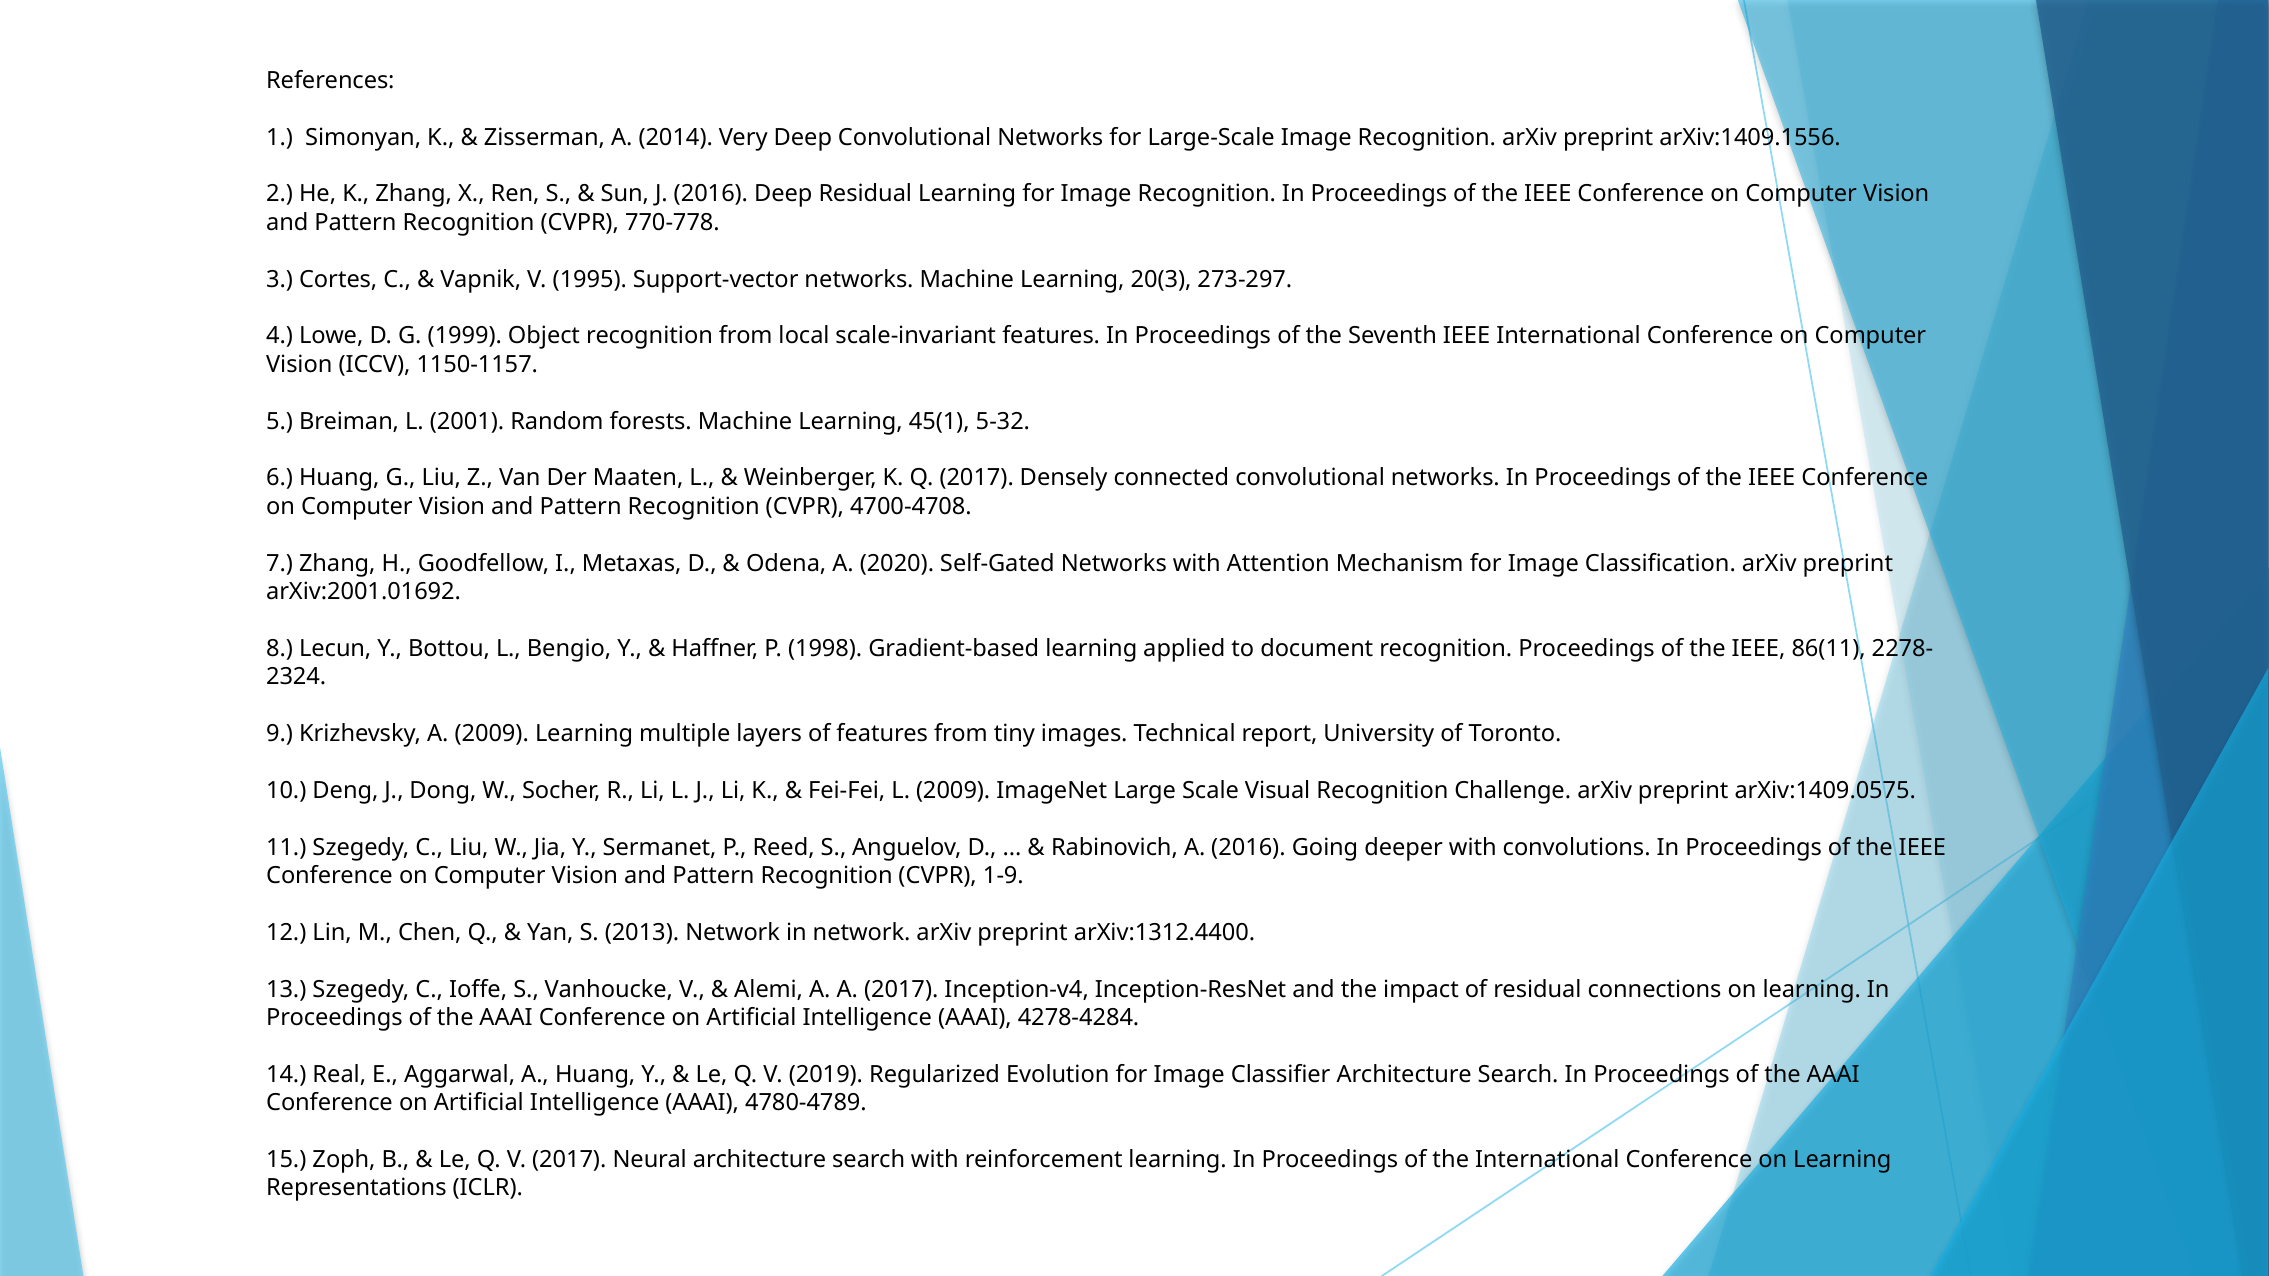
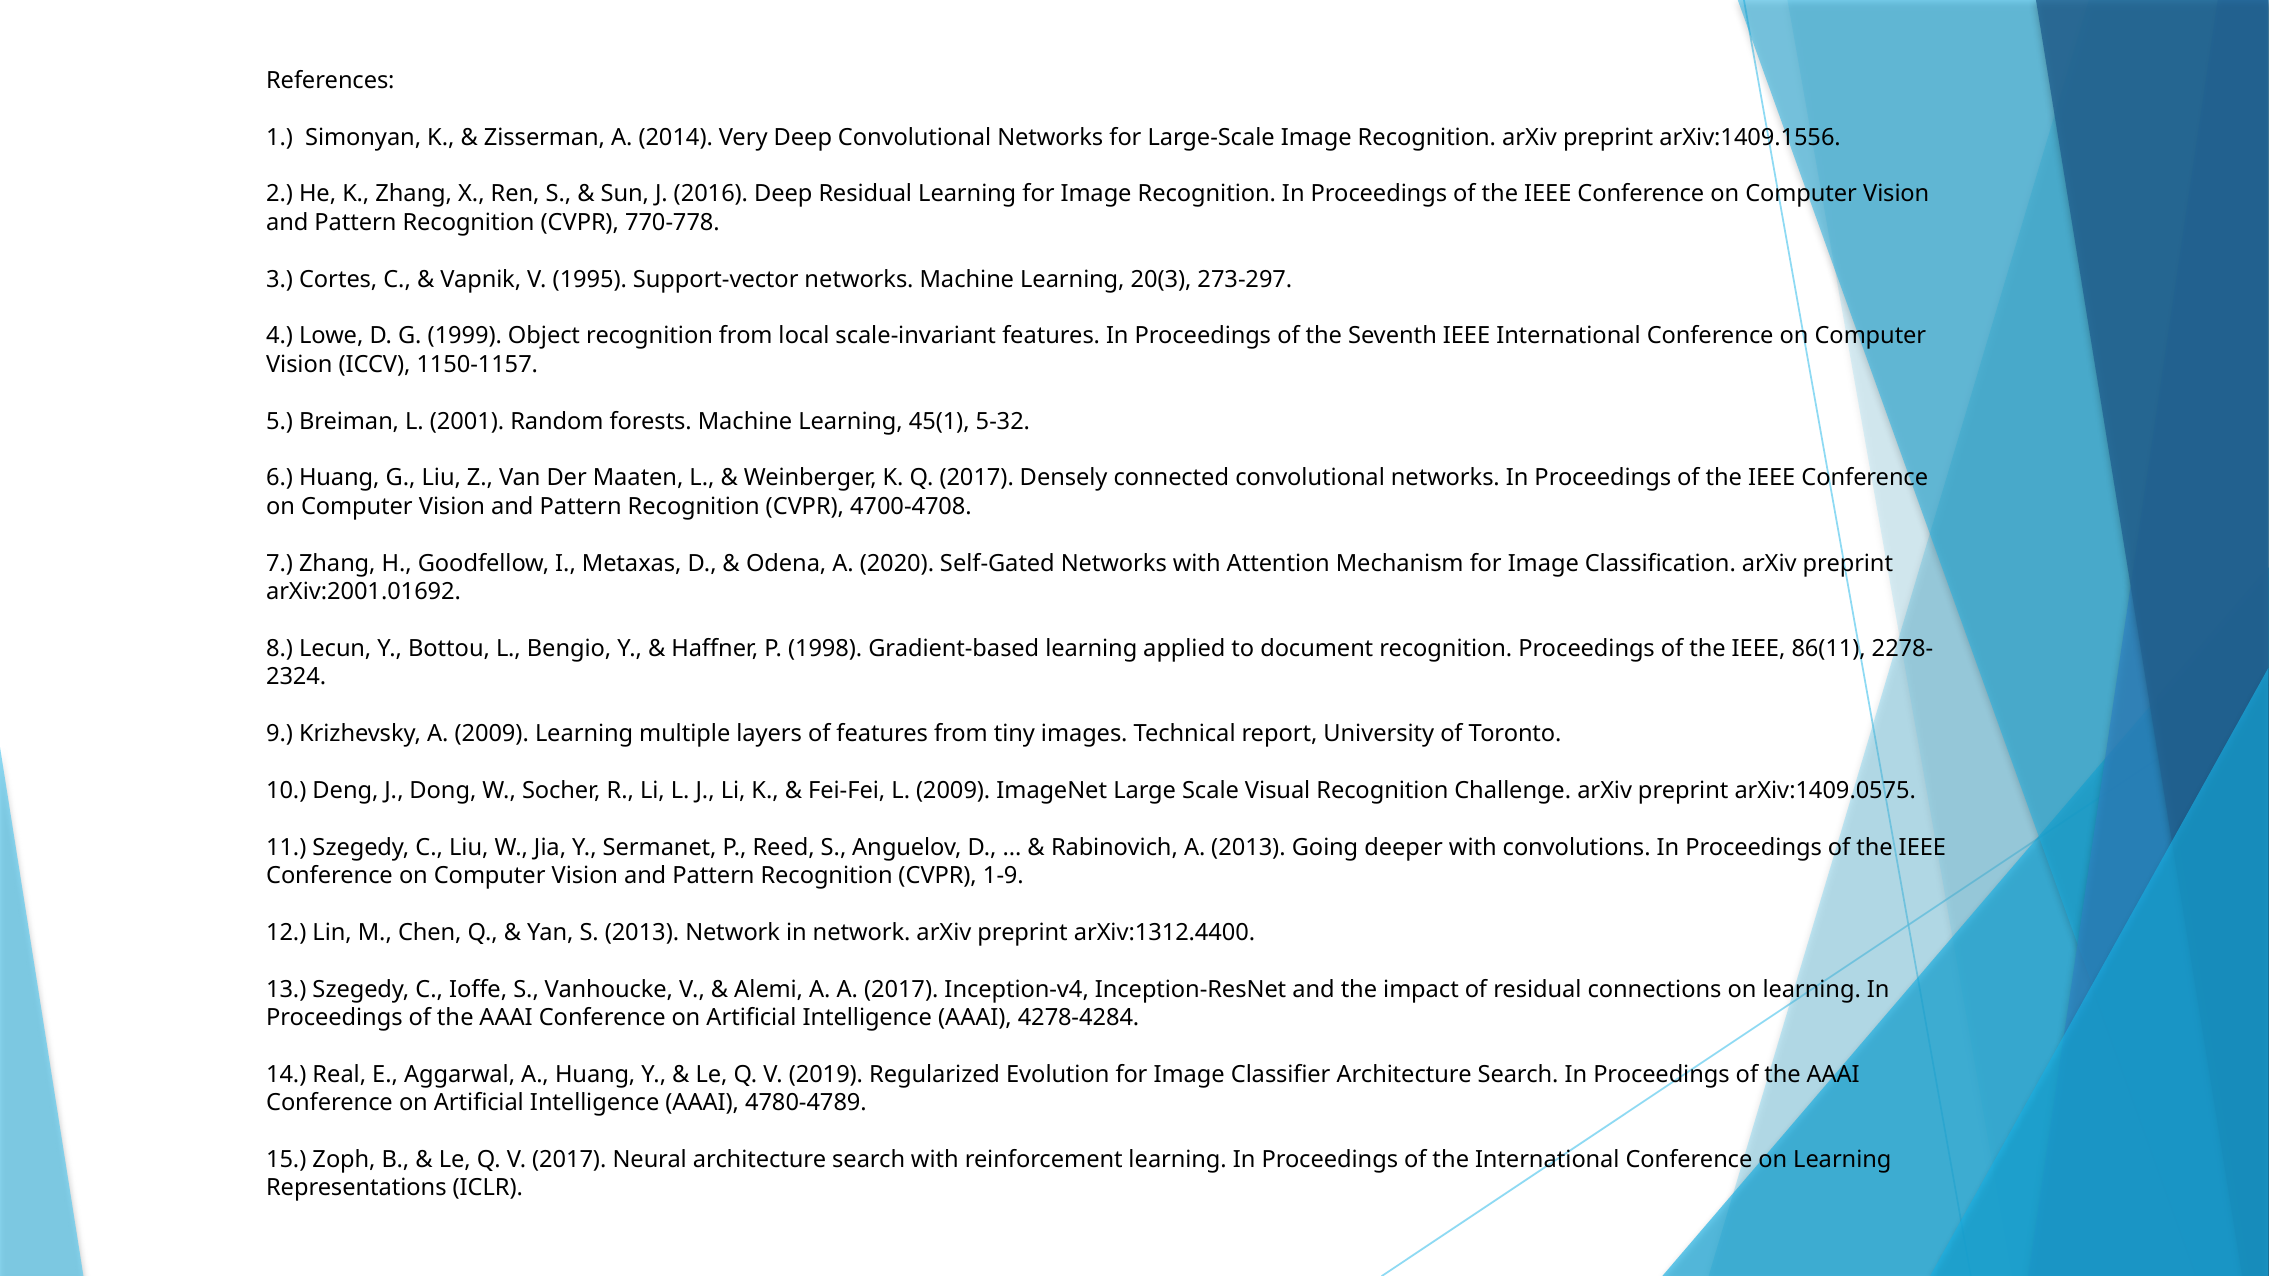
A 2016: 2016 -> 2013
